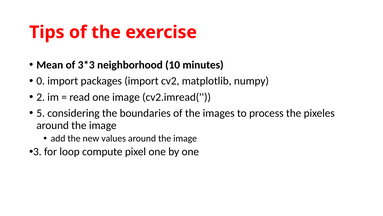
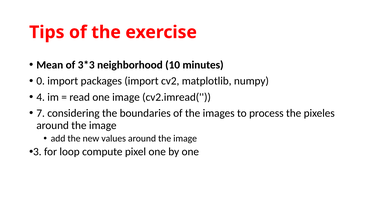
2: 2 -> 4
5: 5 -> 7
